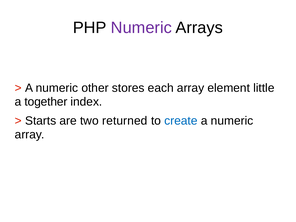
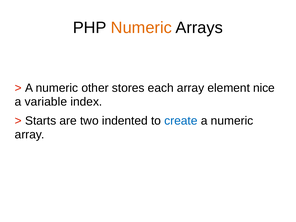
Numeric at (141, 28) colour: purple -> orange
little: little -> nice
together: together -> variable
returned: returned -> indented
